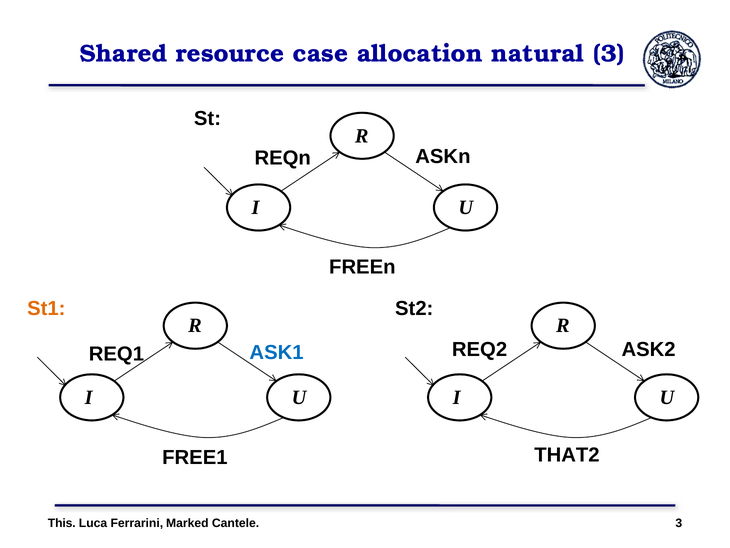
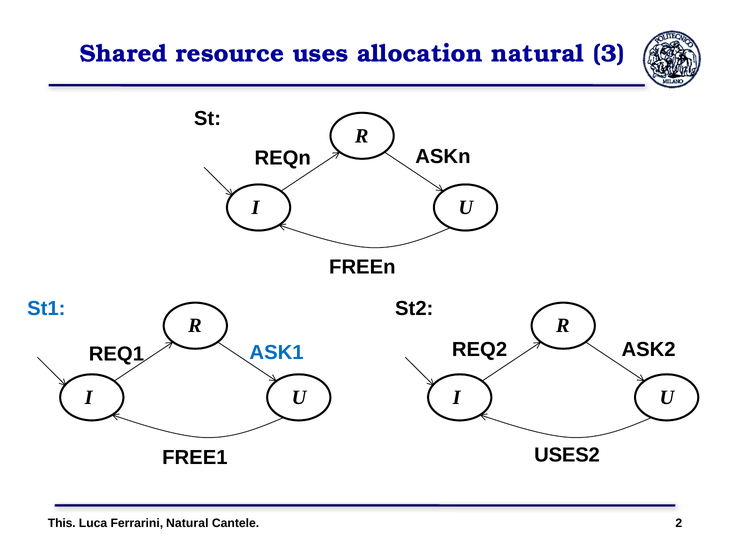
case: case -> uses
St1 colour: orange -> blue
THAT2: THAT2 -> USES2
Ferrarini Marked: Marked -> Natural
Cantele 3: 3 -> 2
